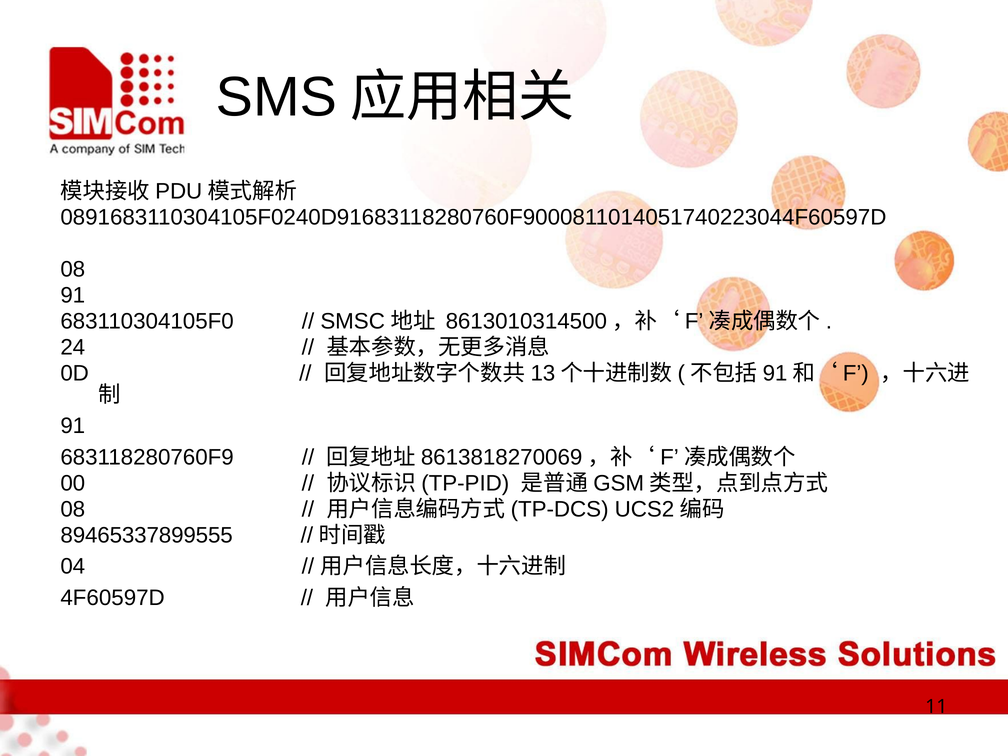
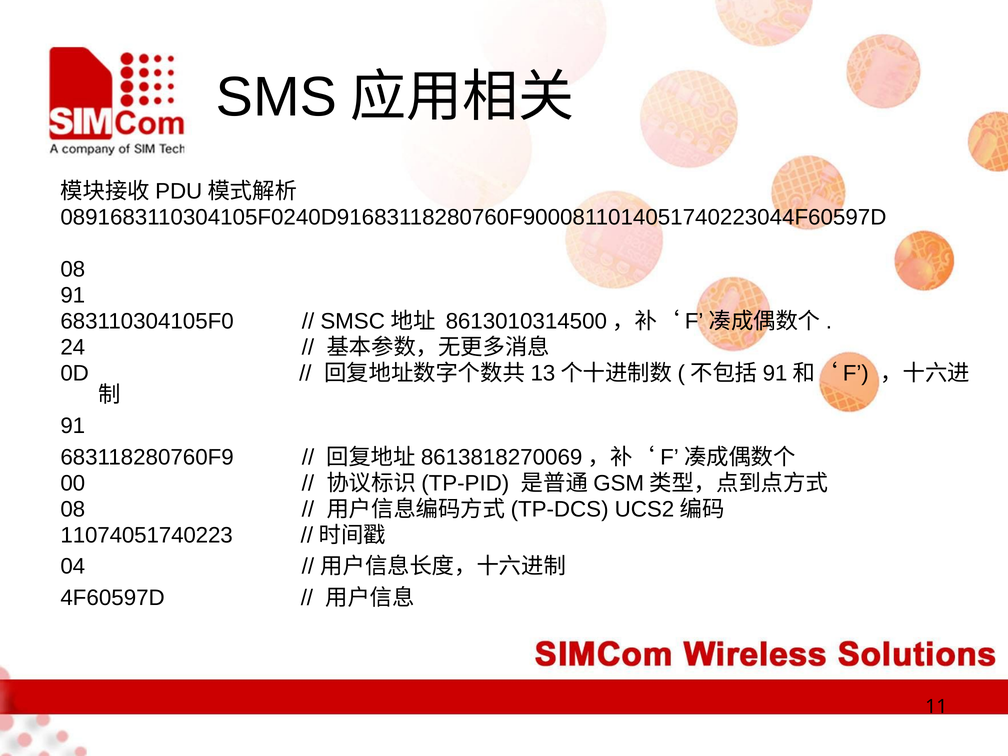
89465337899555: 89465337899555 -> 11074051740223
